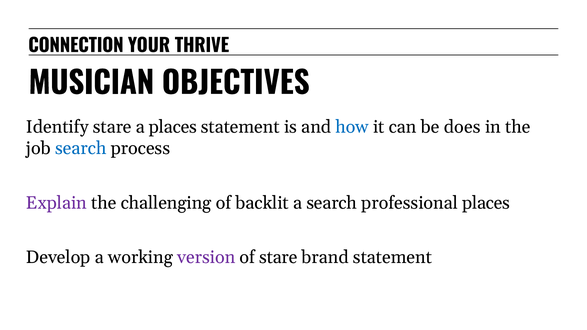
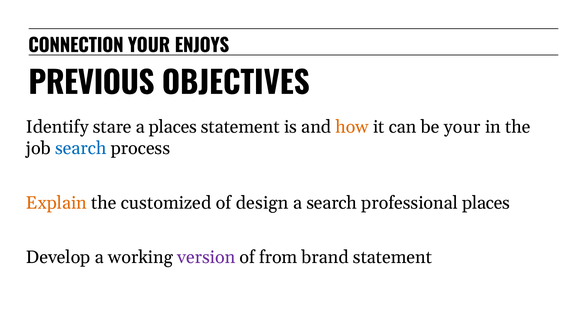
THRIVE: THRIVE -> ENJOYS
MUSICIAN: MUSICIAN -> PREVIOUS
how colour: blue -> orange
be does: does -> your
Explain colour: purple -> orange
challenging: challenging -> customized
backlit: backlit -> design
of stare: stare -> from
